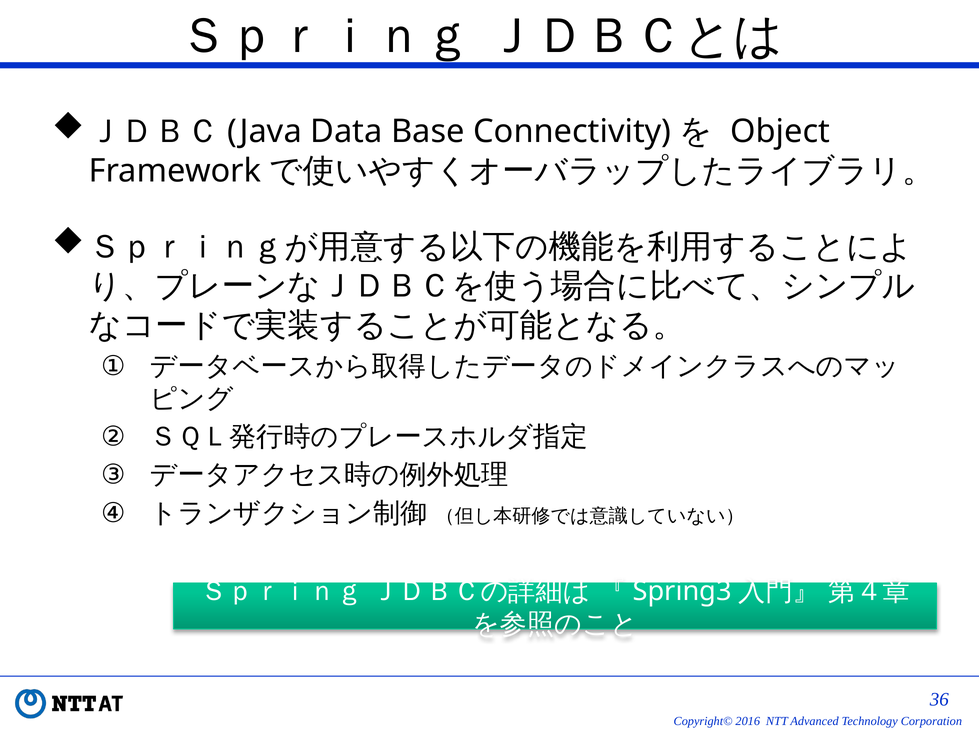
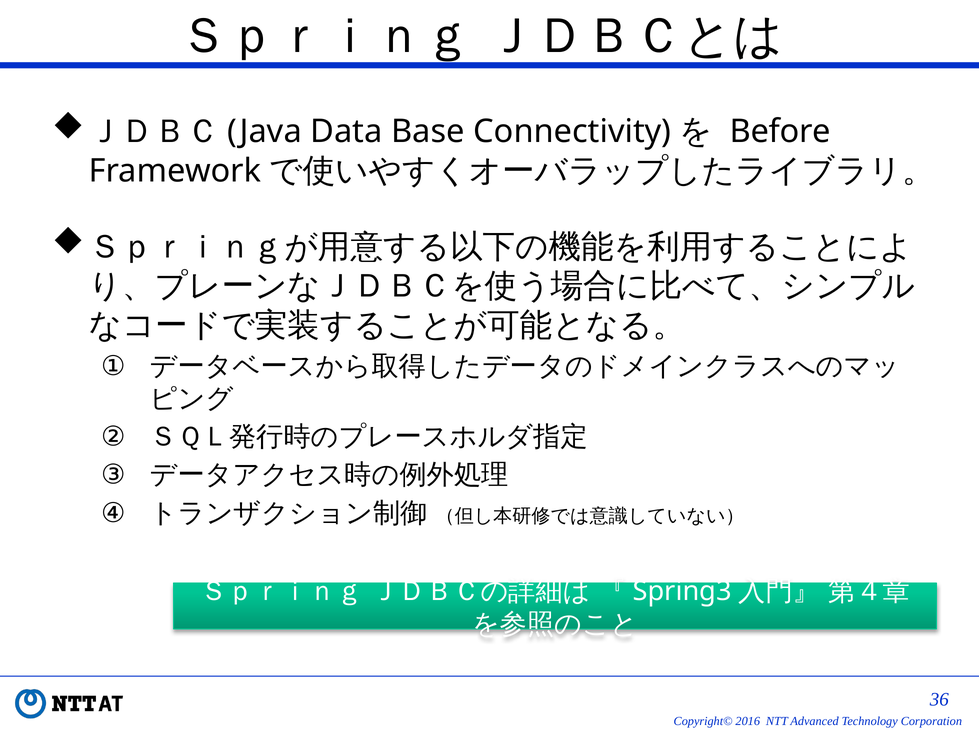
Object: Object -> Before
